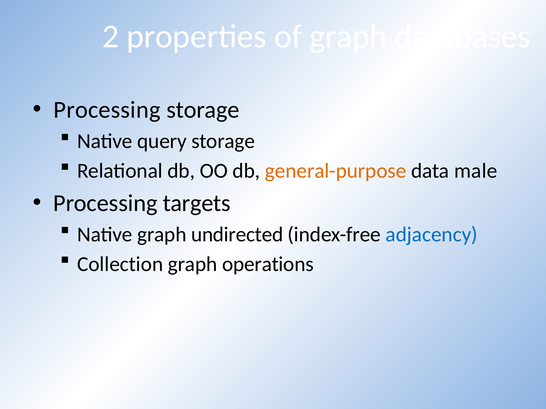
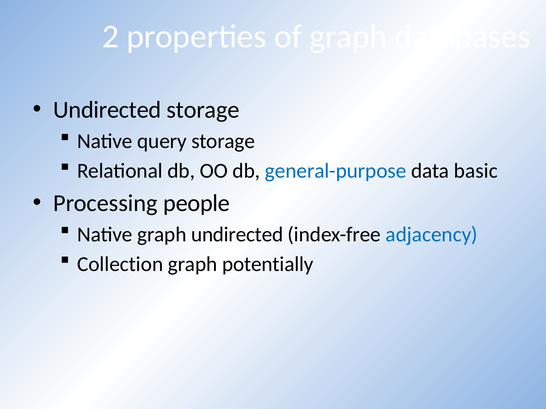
Processing at (107, 110): Processing -> Undirected
general-purpose colour: orange -> blue
male: male -> basic
targets: targets -> people
operations: operations -> potentially
